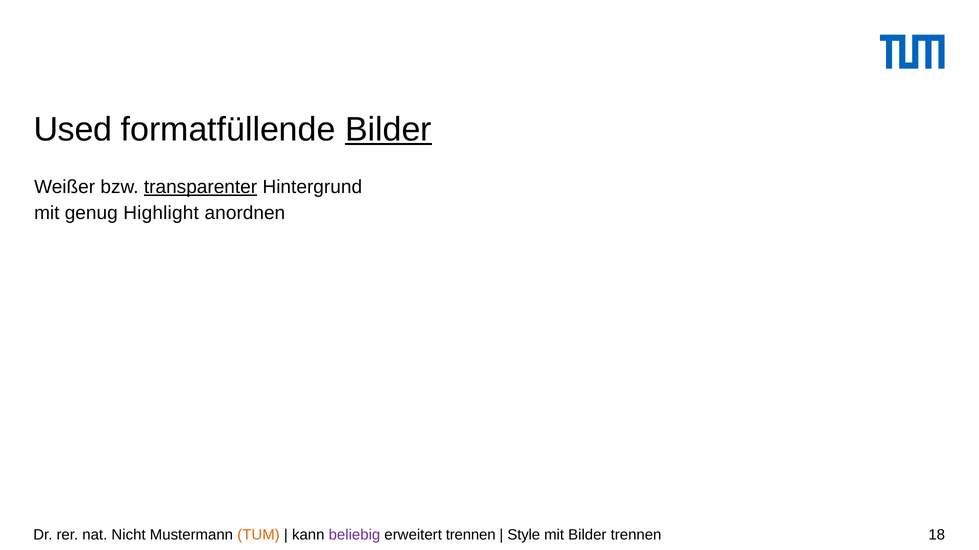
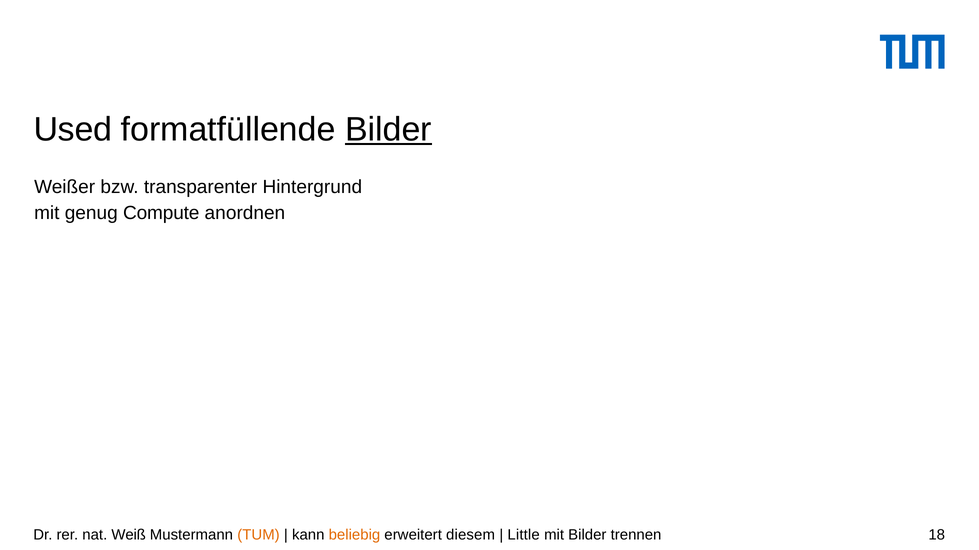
transparenter underline: present -> none
Highlight: Highlight -> Compute
Nicht: Nicht -> Weiß
beliebig colour: purple -> orange
erweitert trennen: trennen -> diesem
Style: Style -> Little
